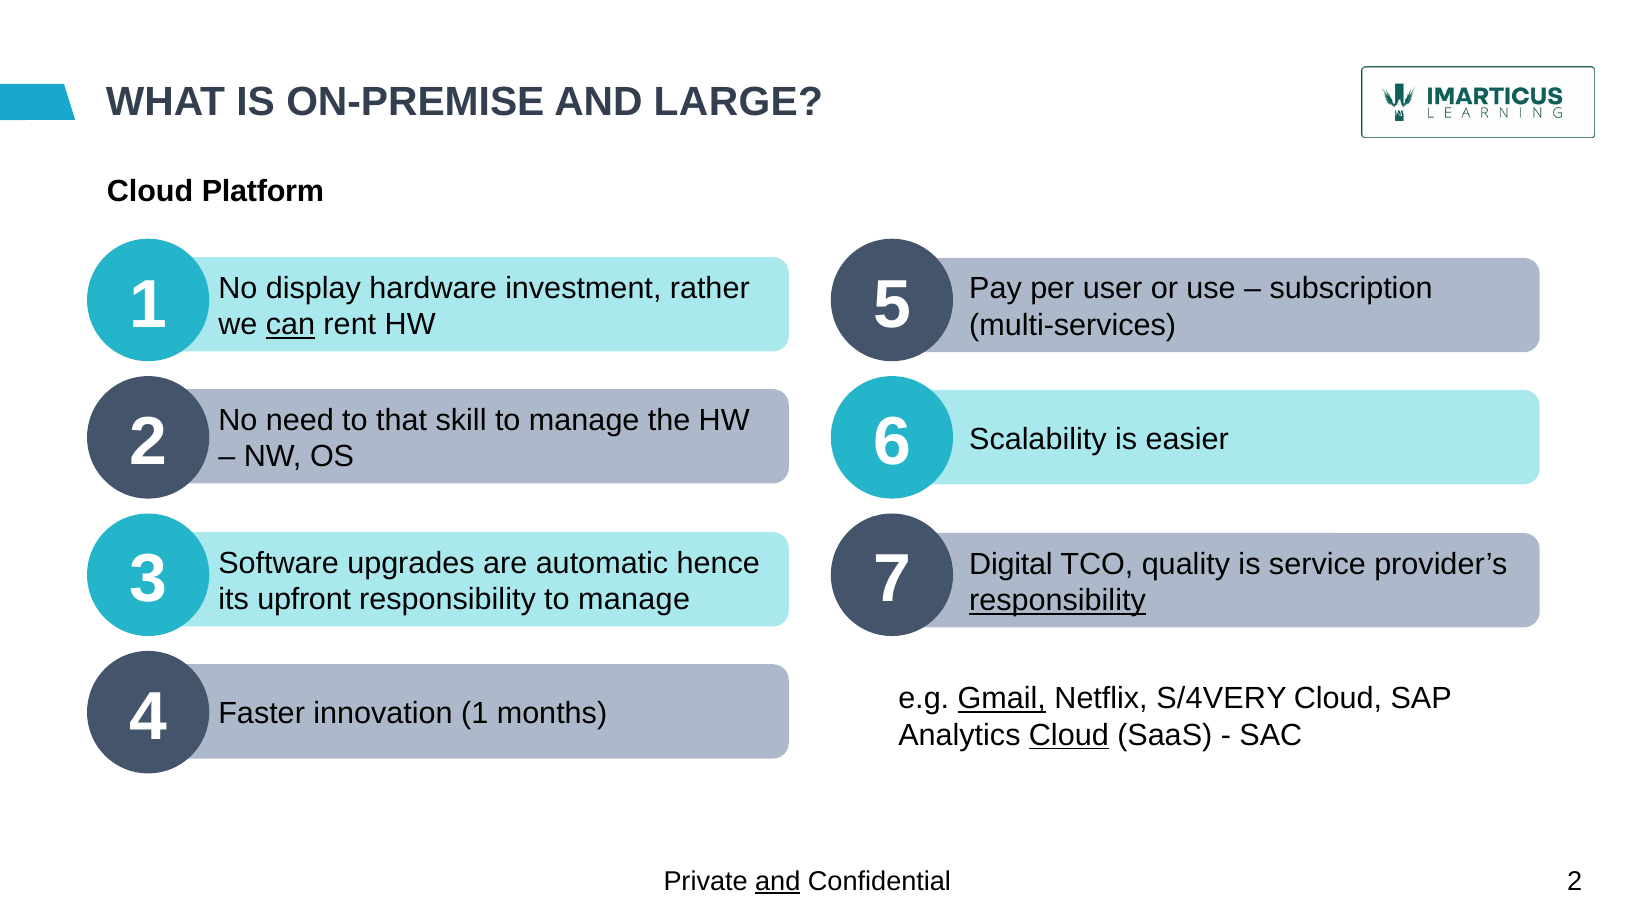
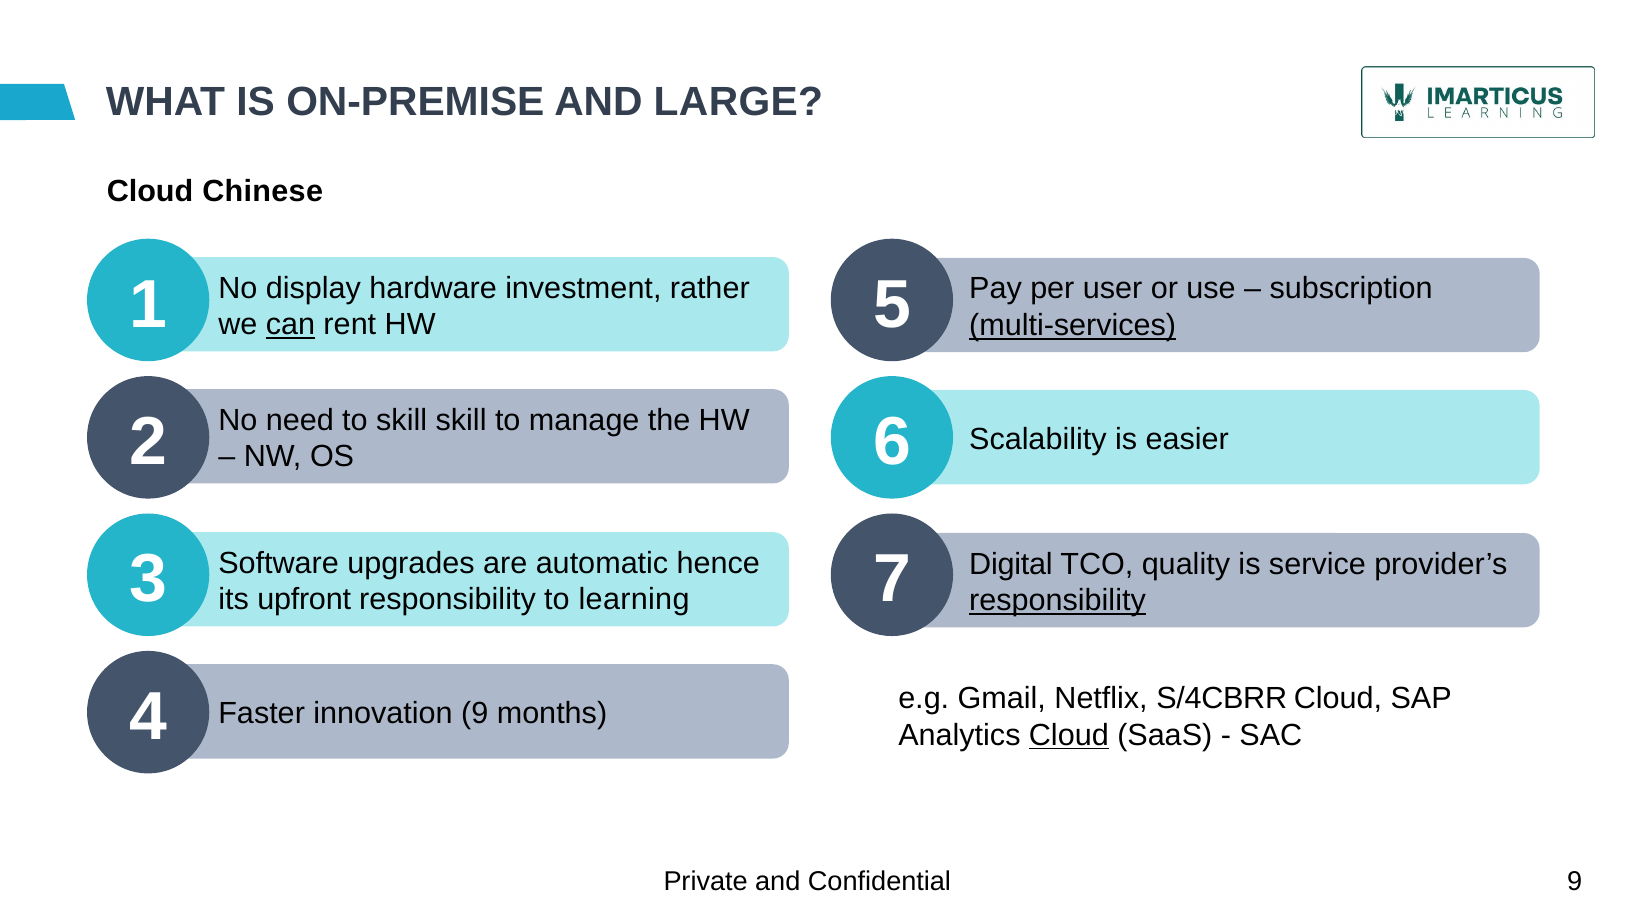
Platform: Platform -> Chinese
multi-services underline: none -> present
to that: that -> skill
responsibility to manage: manage -> learning
Gmail underline: present -> none
S/4VERY: S/4VERY -> S/4CBRR
innovation 1: 1 -> 9
and at (778, 882) underline: present -> none
2 at (1575, 882): 2 -> 9
